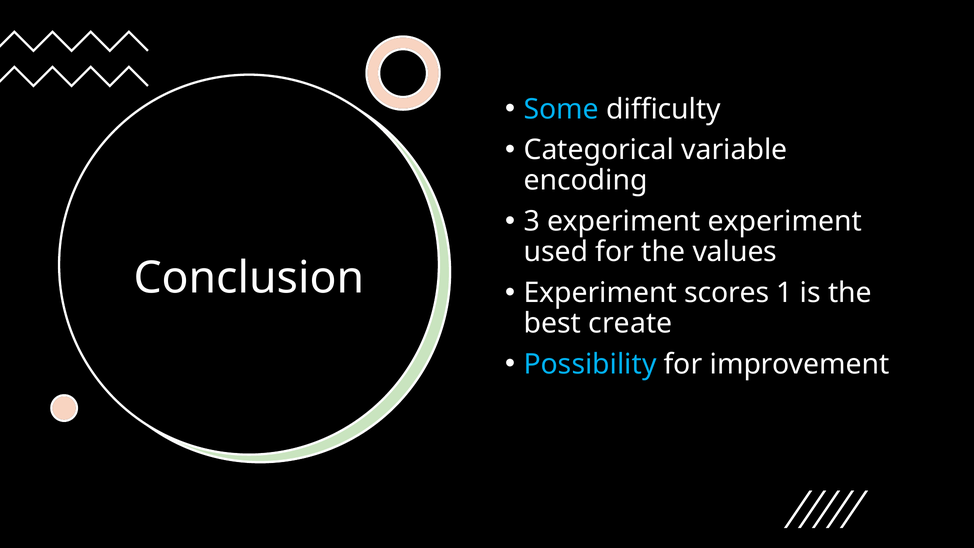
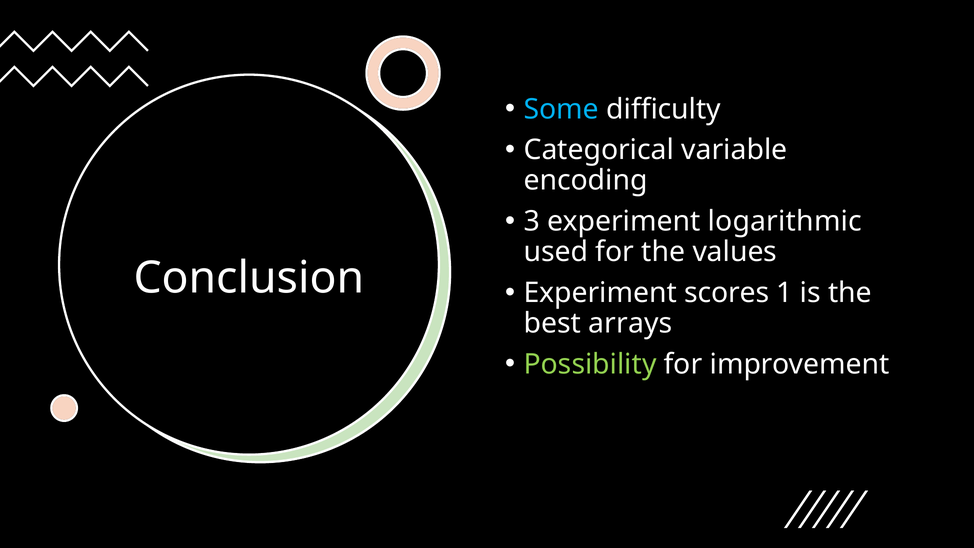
experiment experiment: experiment -> logarithmic
create: create -> arrays
Possibility colour: light blue -> light green
